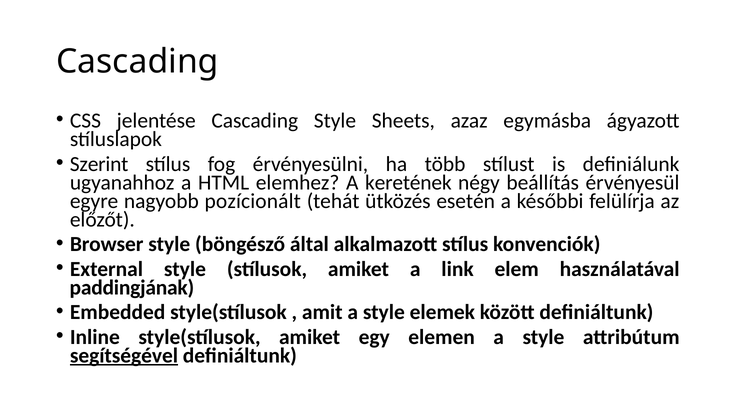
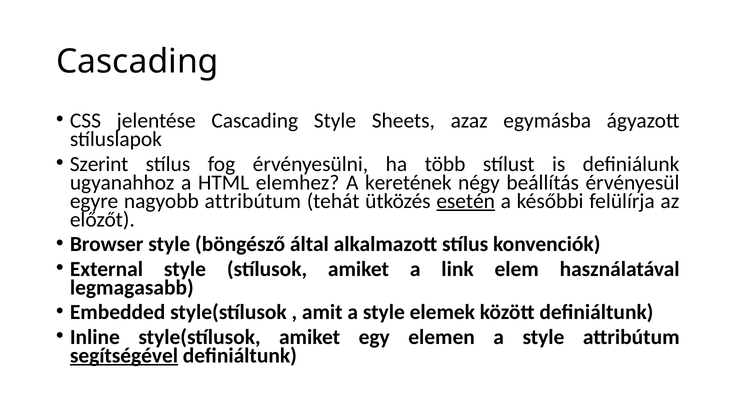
nagyobb pozícionált: pozícionált -> attribútum
esetén underline: none -> present
paddingjának: paddingjának -> legmagasabb
